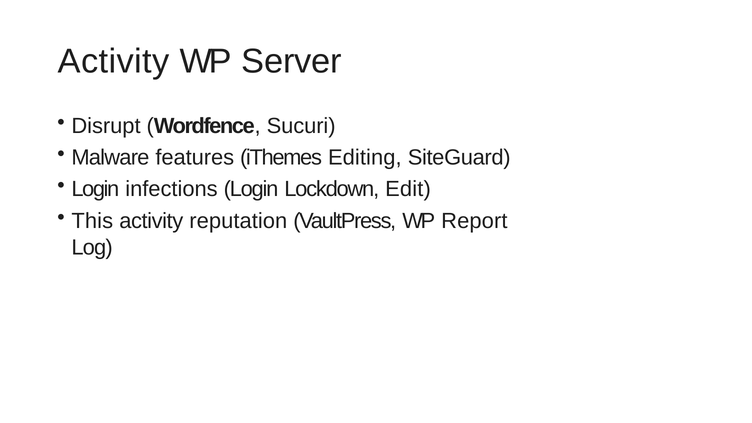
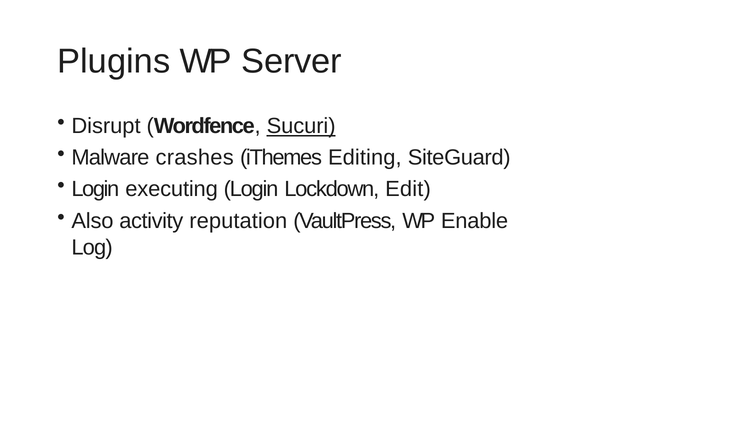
Activity at (114, 62): Activity -> Plugins
Sucuri underline: none -> present
features: features -> crashes
infections: infections -> executing
This: This -> Also
Report: Report -> Enable
